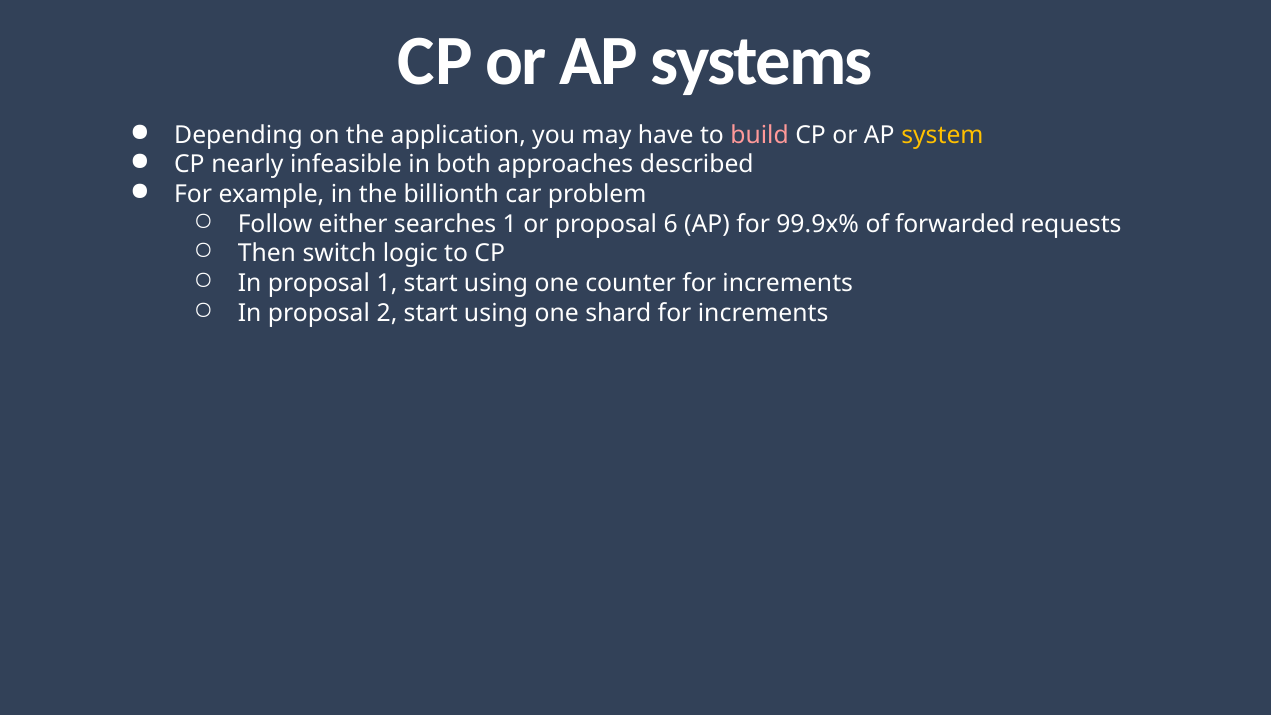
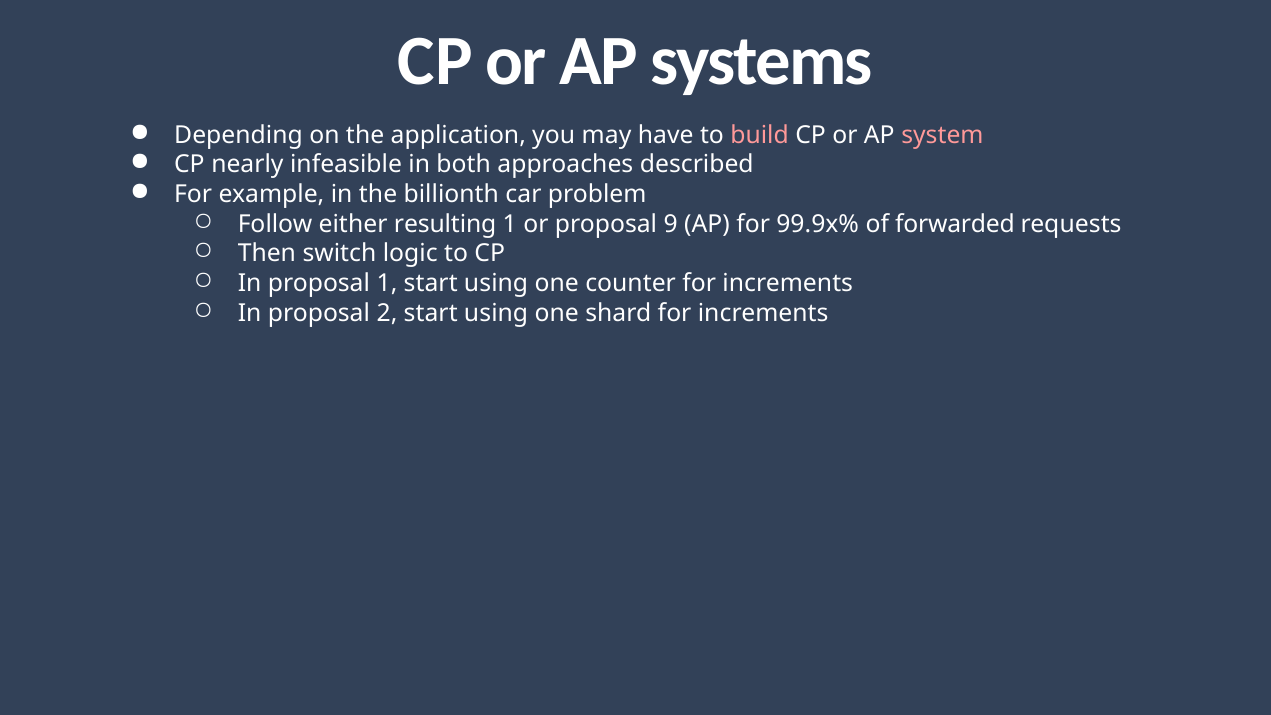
system colour: yellow -> pink
searches: searches -> resulting
6: 6 -> 9
